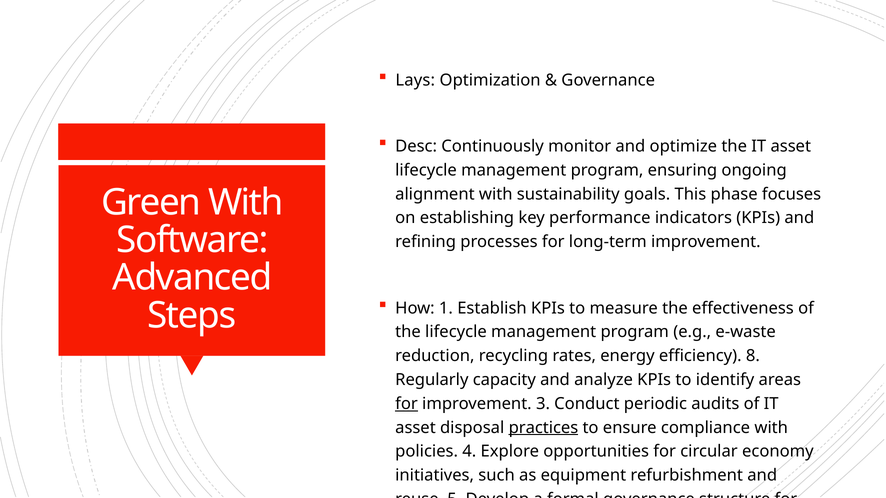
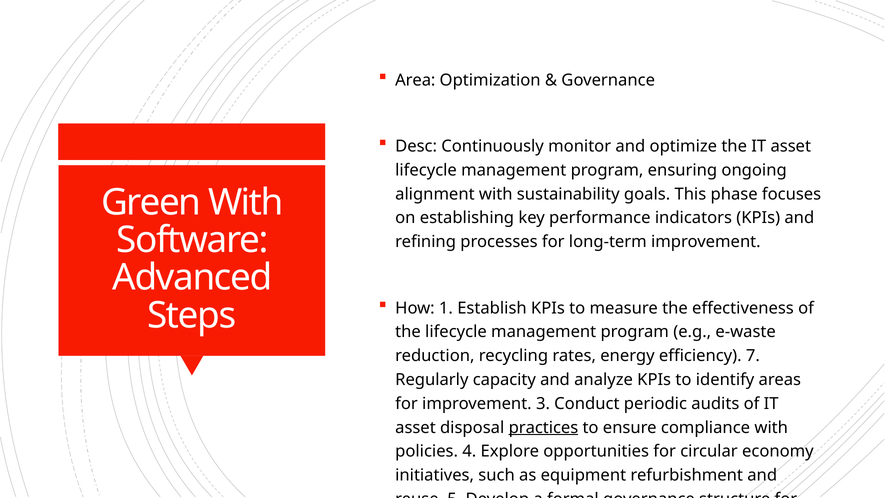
Lays: Lays -> Area
8: 8 -> 7
for at (407, 404) underline: present -> none
